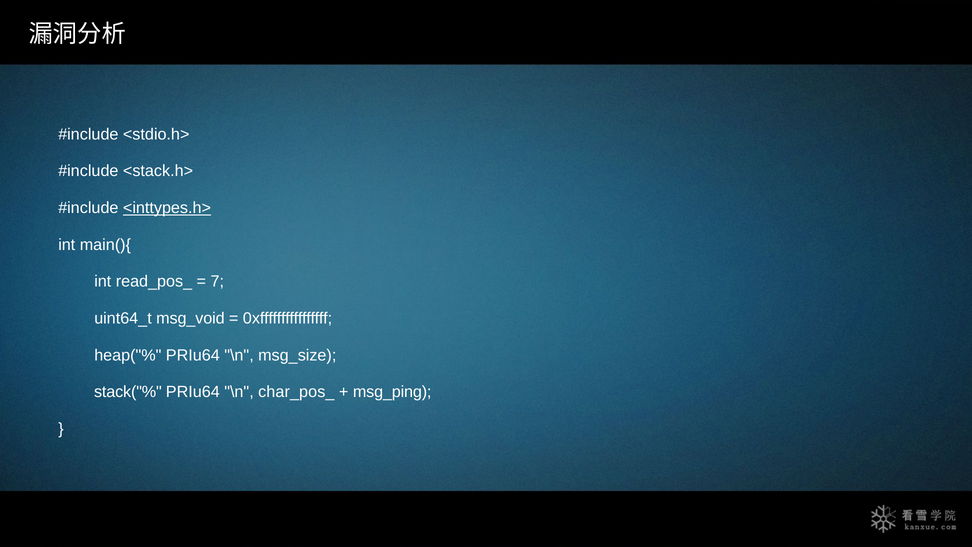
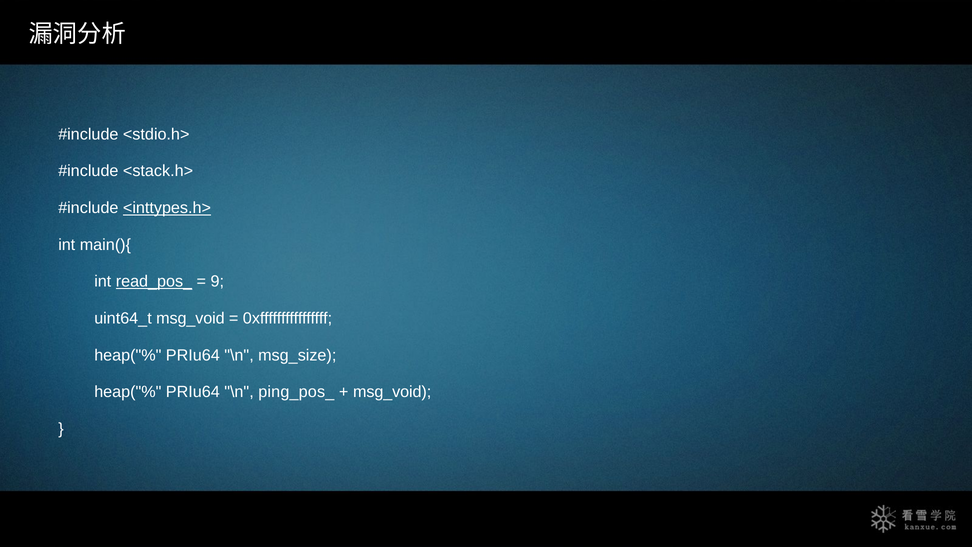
read_pos_ underline: none -> present
7: 7 -> 9
stack("% at (128, 392): stack("% -> heap("%
char_pos_: char_pos_ -> ping_pos_
msg_ping at (392, 392): msg_ping -> msg_void
